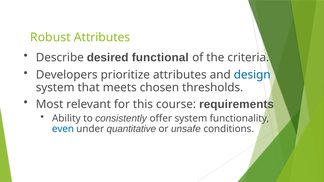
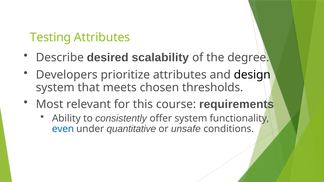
Robust: Robust -> Testing
functional: functional -> scalability
criteria: criteria -> degree
design colour: blue -> black
